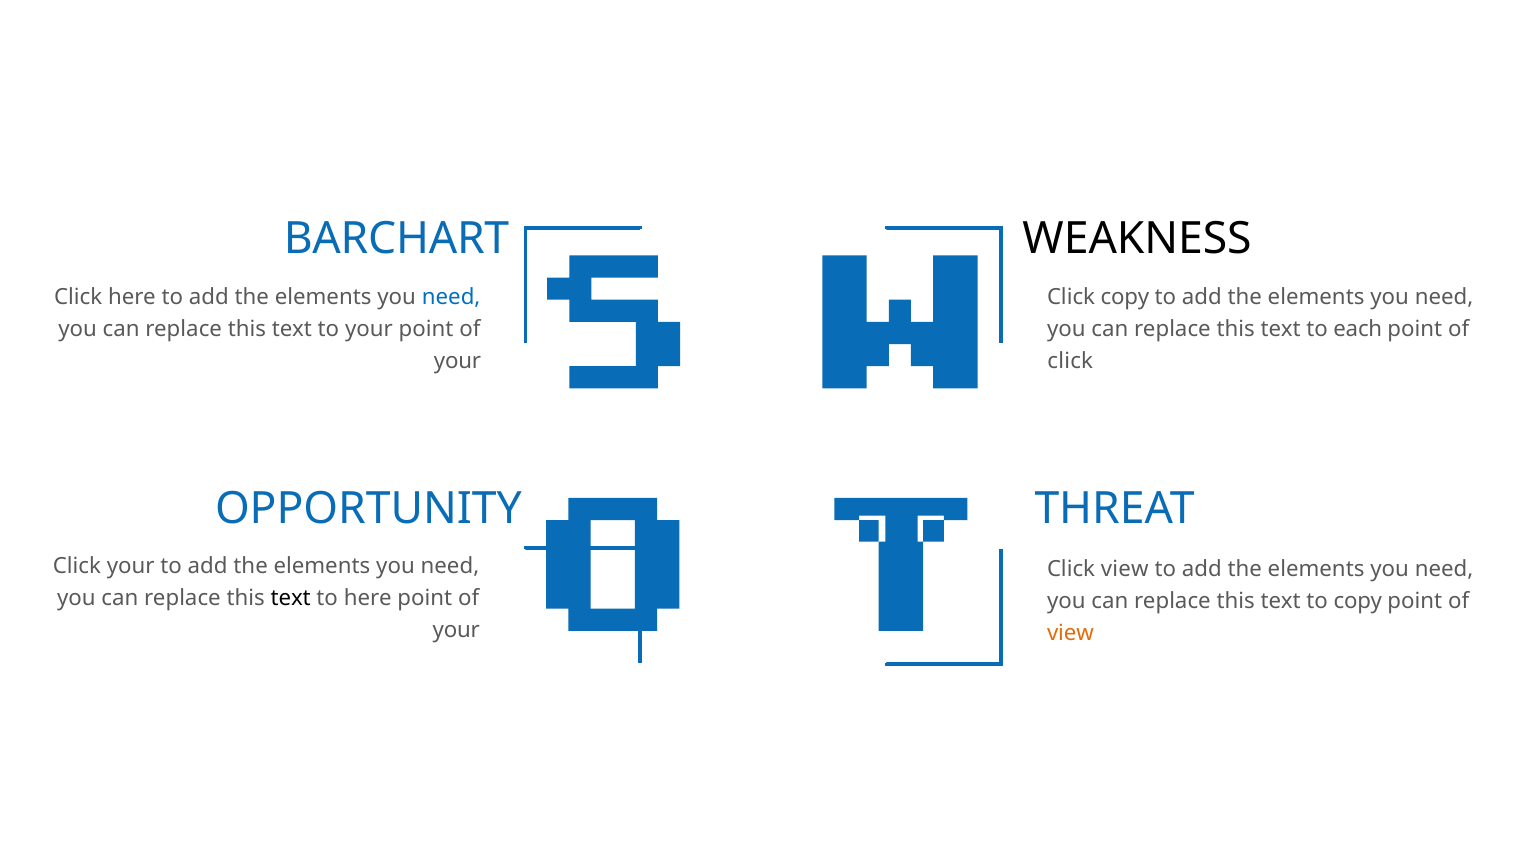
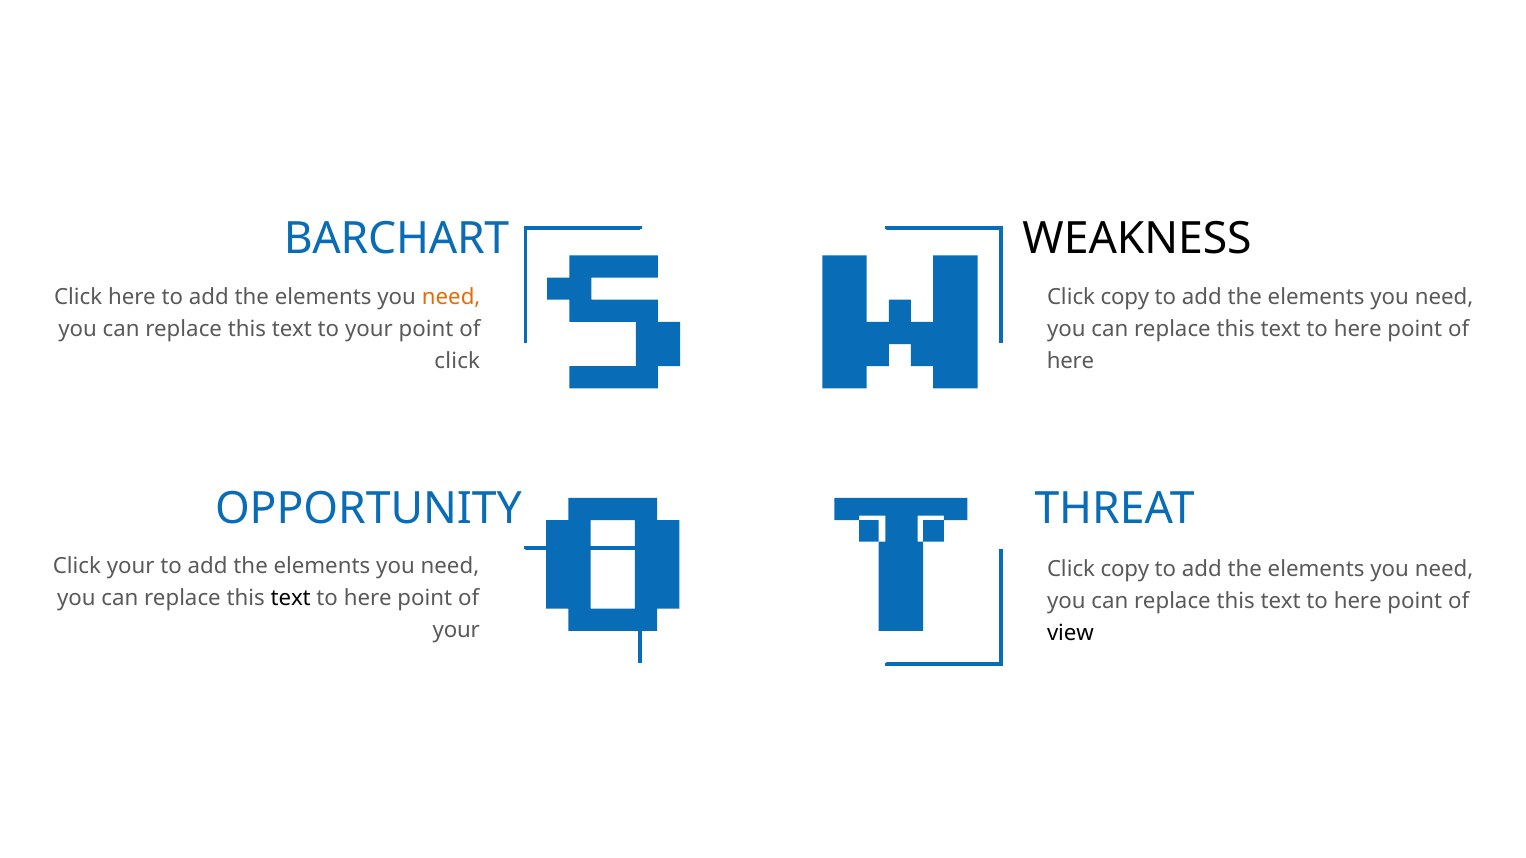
need at (451, 297) colour: blue -> orange
each at (1358, 329): each -> here
your at (458, 361): your -> click
click at (1070, 361): click -> here
view at (1125, 569): view -> copy
copy at (1358, 601): copy -> here
view at (1070, 633) colour: orange -> black
